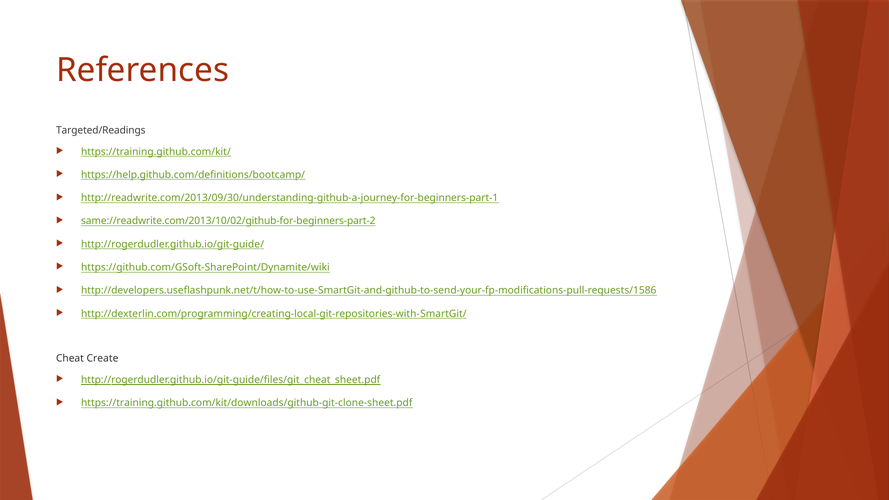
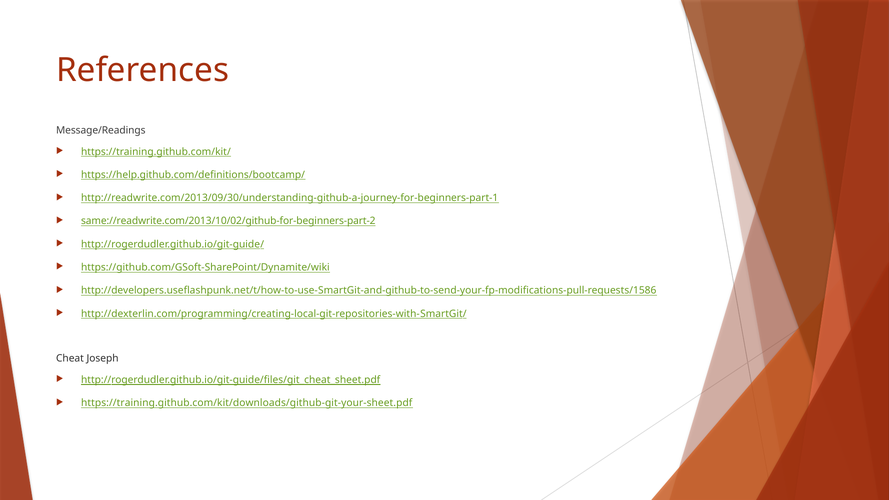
Targeted/Readings: Targeted/Readings -> Message/Readings
Create: Create -> Joseph
https://training.github.com/kit/downloads/github-git-clone-sheet.pdf: https://training.github.com/kit/downloads/github-git-clone-sheet.pdf -> https://training.github.com/kit/downloads/github-git-your-sheet.pdf
